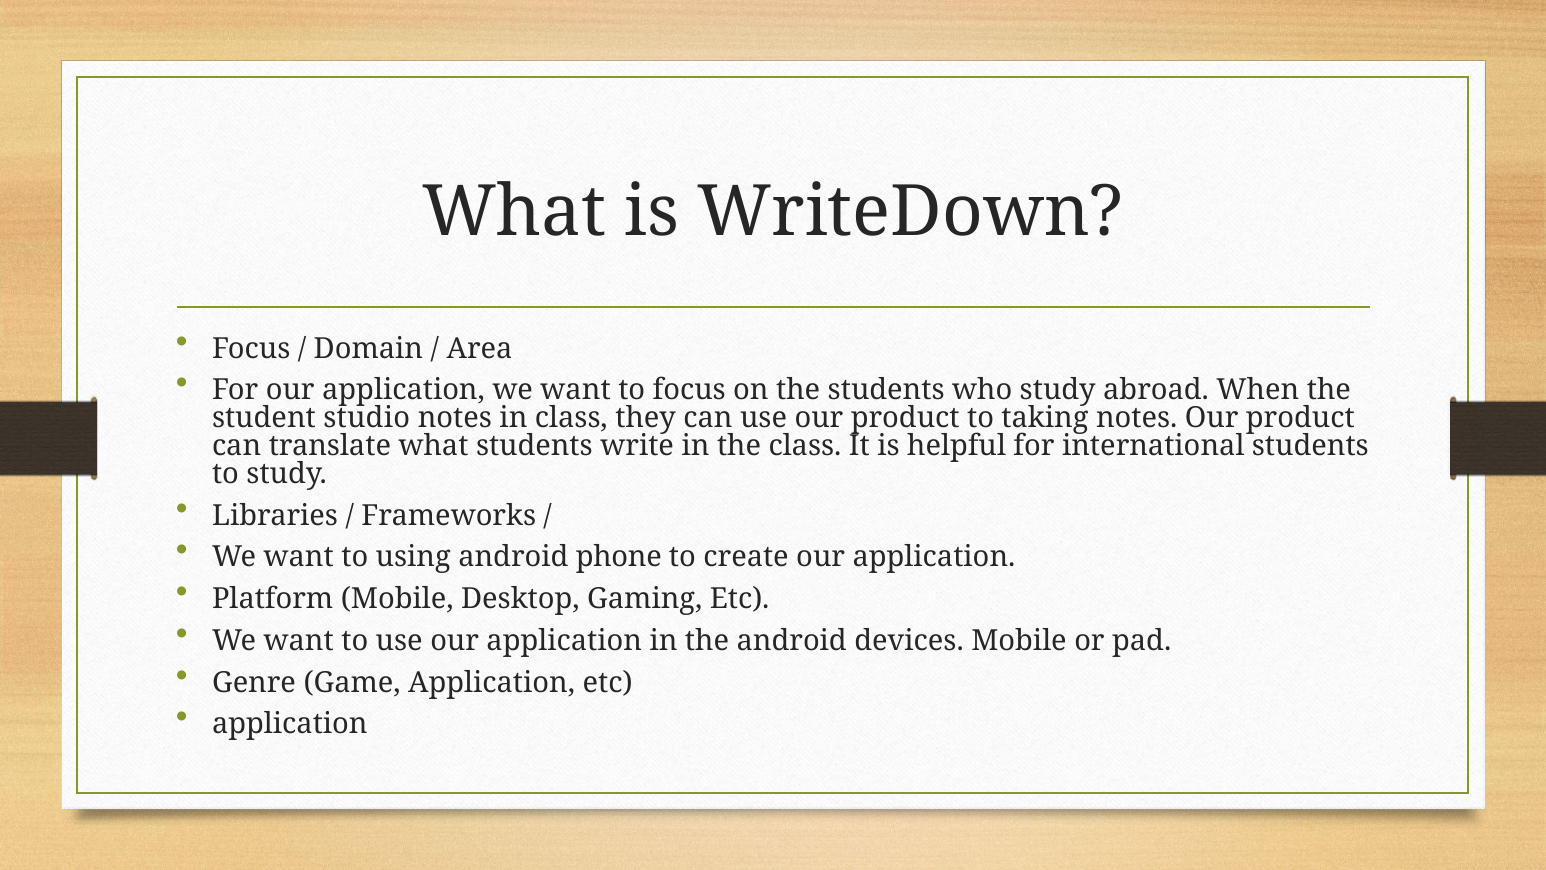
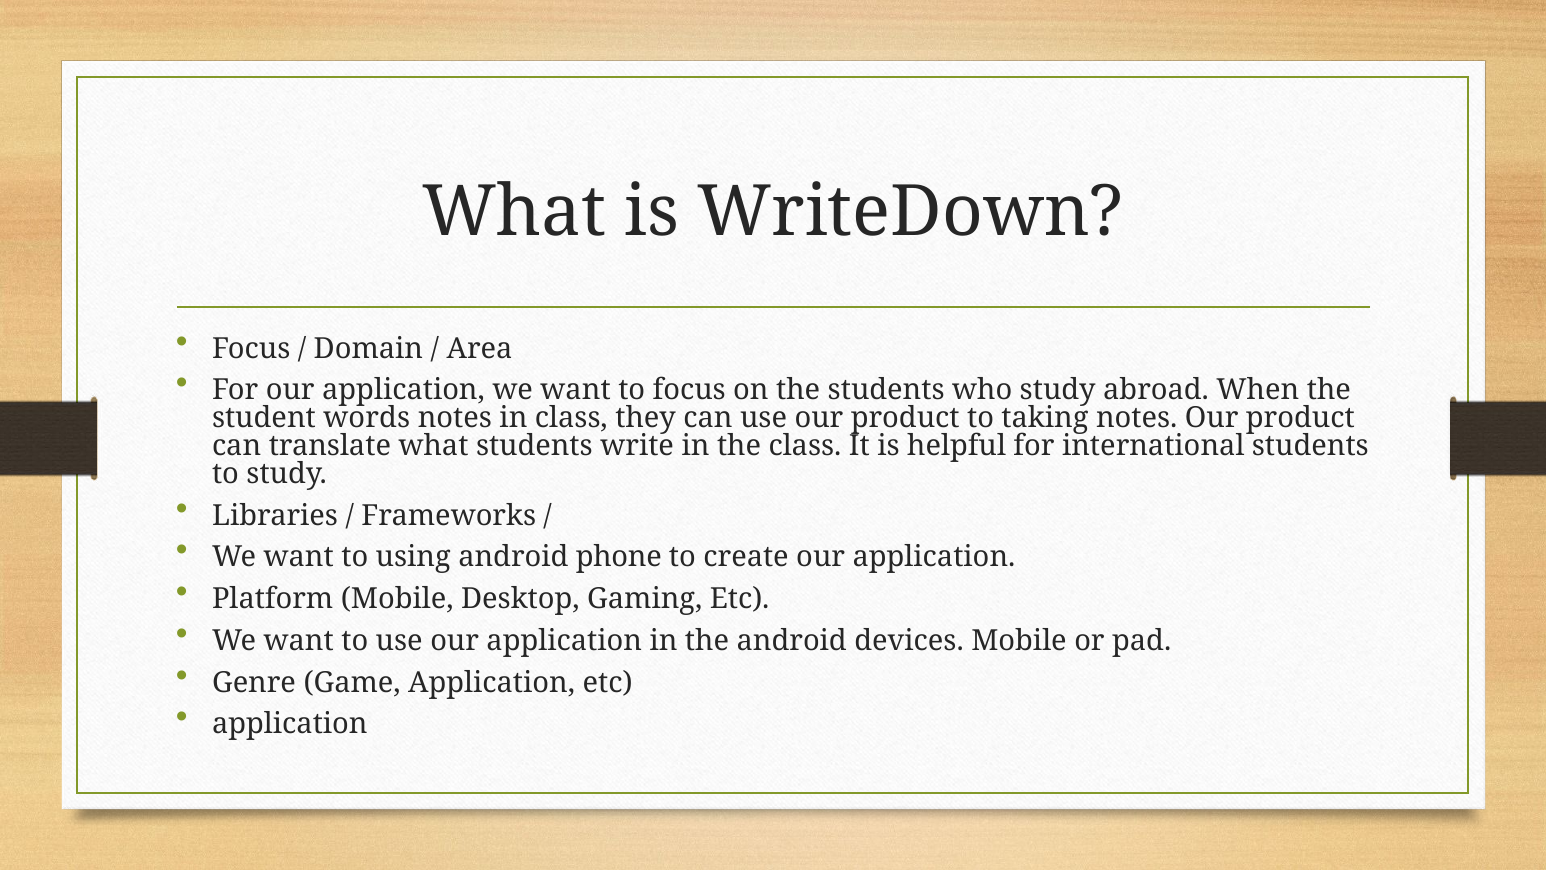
studio: studio -> words
